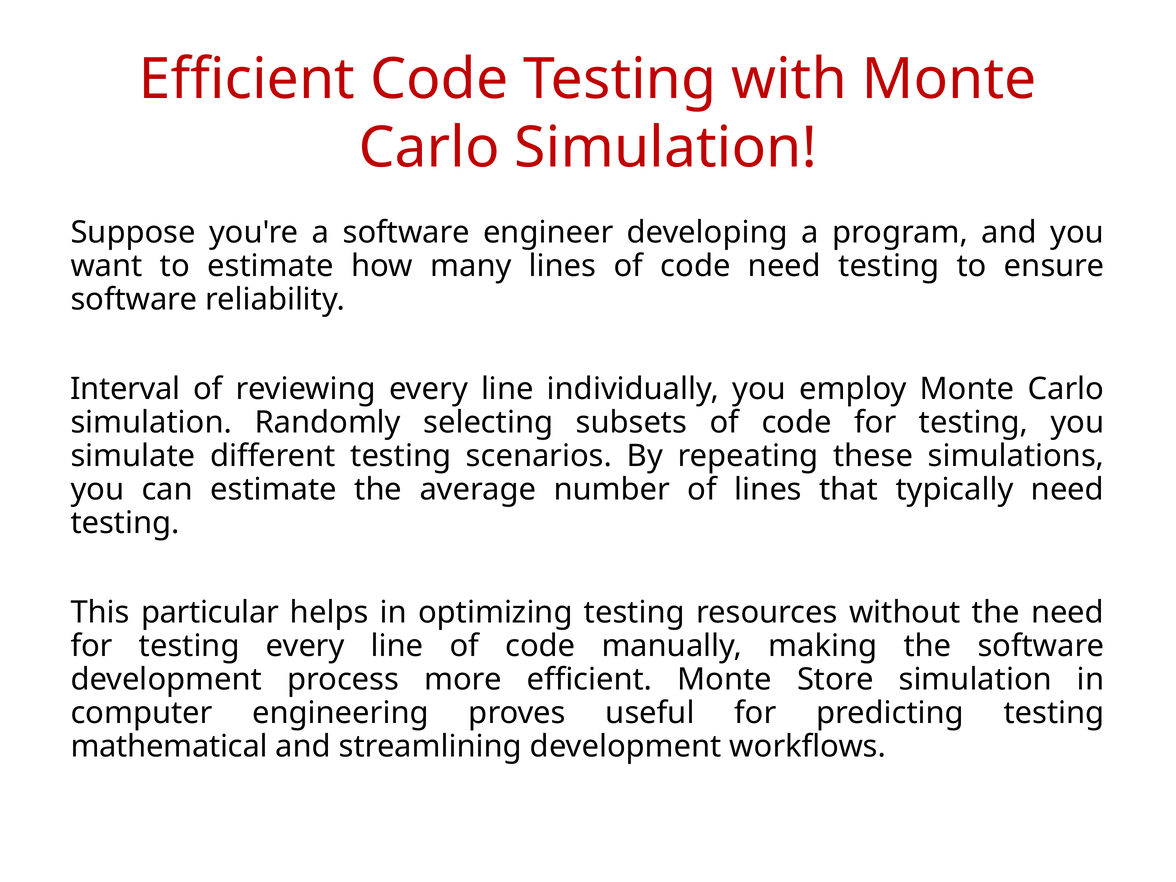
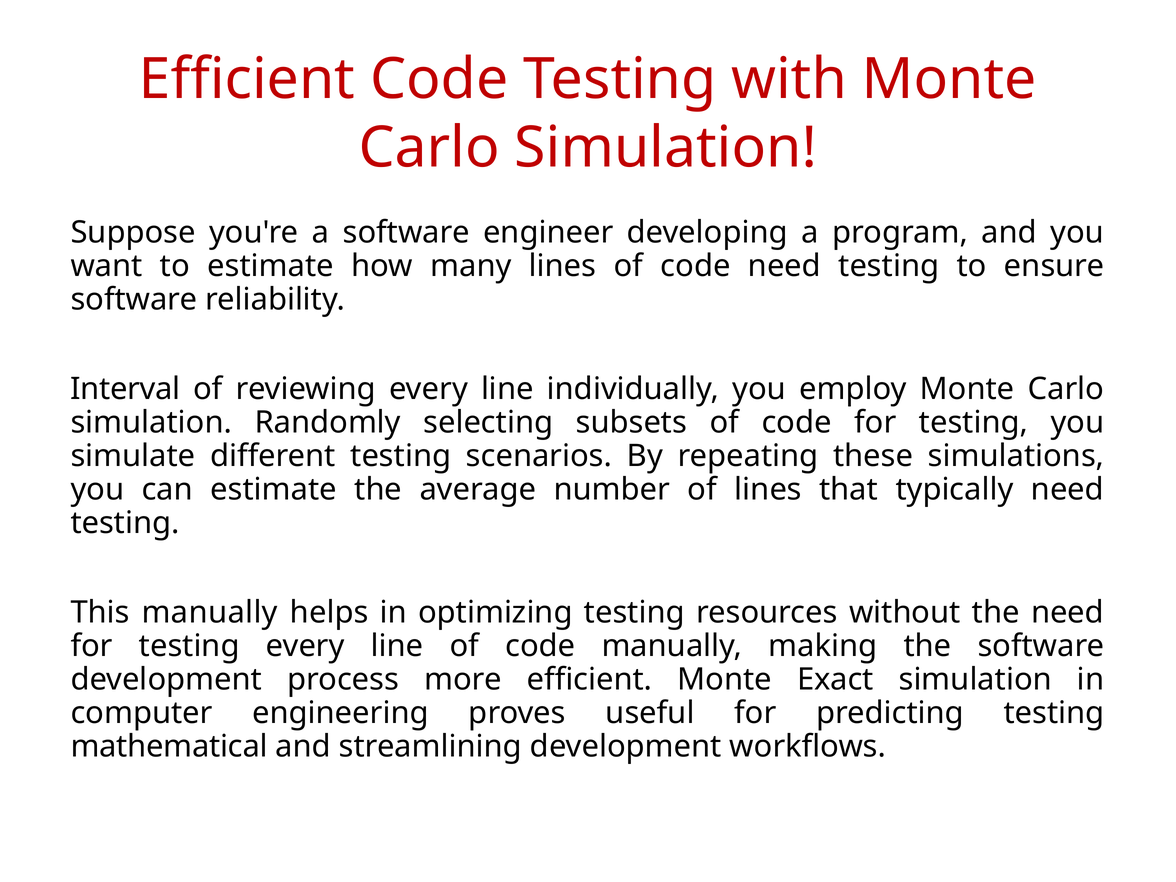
This particular: particular -> manually
Store: Store -> Exact
